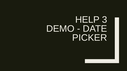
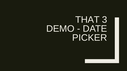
HELP: HELP -> THAT
